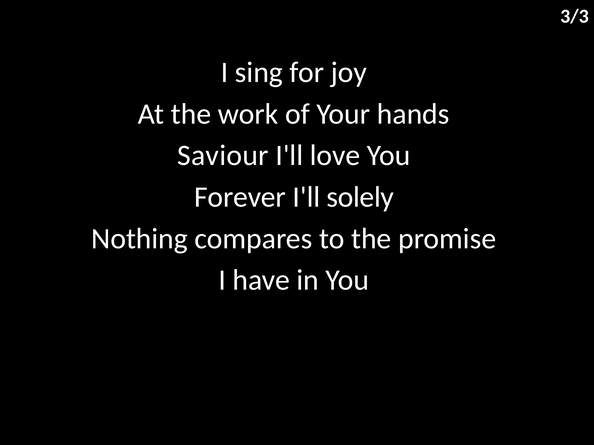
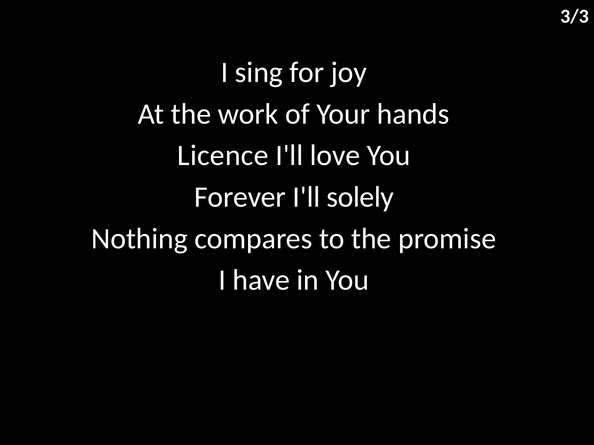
Saviour: Saviour -> Licence
